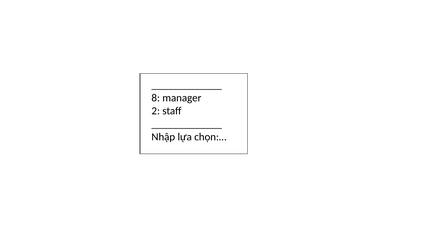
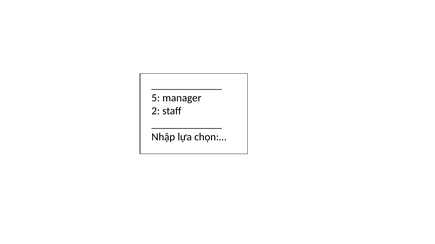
8: 8 -> 5
